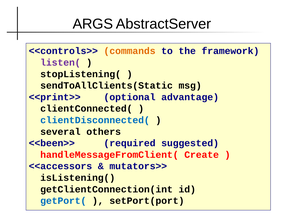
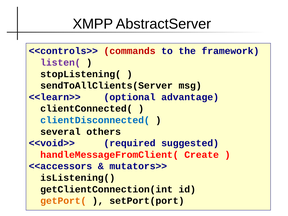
ARGS: ARGS -> XMPP
commands colour: orange -> red
sendToAllClients(Static: sendToAllClients(Static -> sendToAllClients(Server
<<print>>: <<print>> -> <<learn>>
<<been>>: <<been>> -> <<void>>
getPort( colour: blue -> orange
